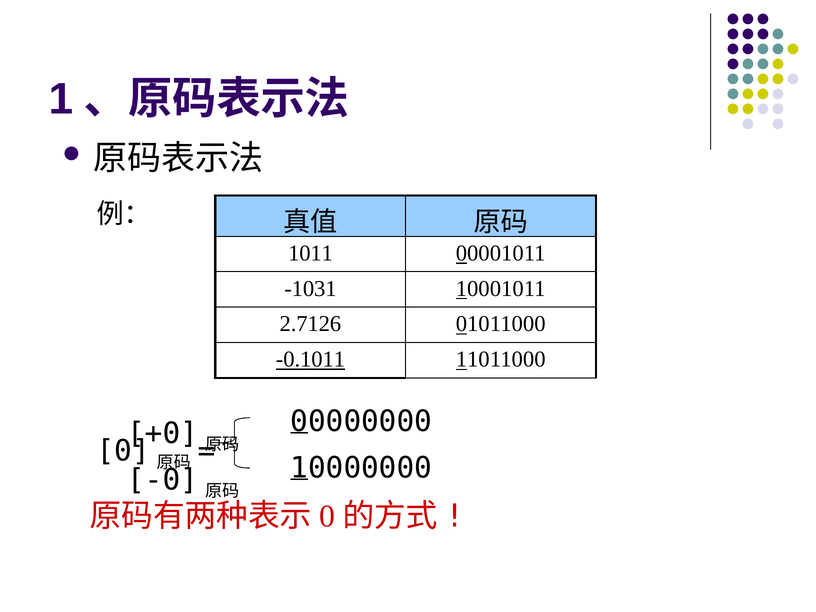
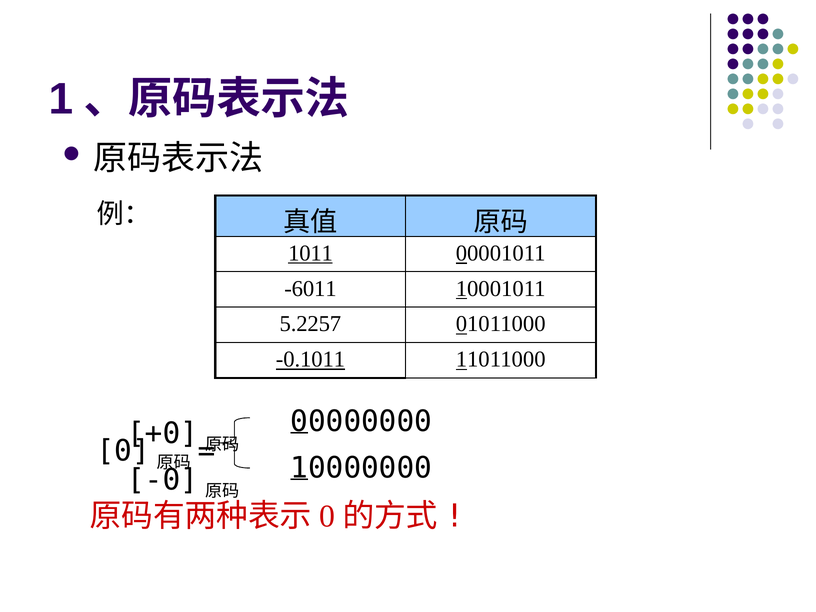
1011 underline: none -> present
-1031: -1031 -> -6011
2.7126: 2.7126 -> 5.2257
